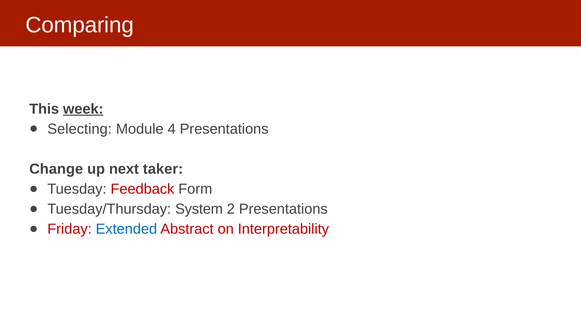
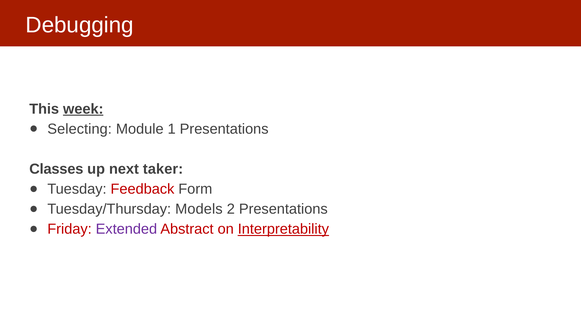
Comparing: Comparing -> Debugging
4: 4 -> 1
Change: Change -> Classes
System: System -> Models
Extended colour: blue -> purple
Interpretability underline: none -> present
